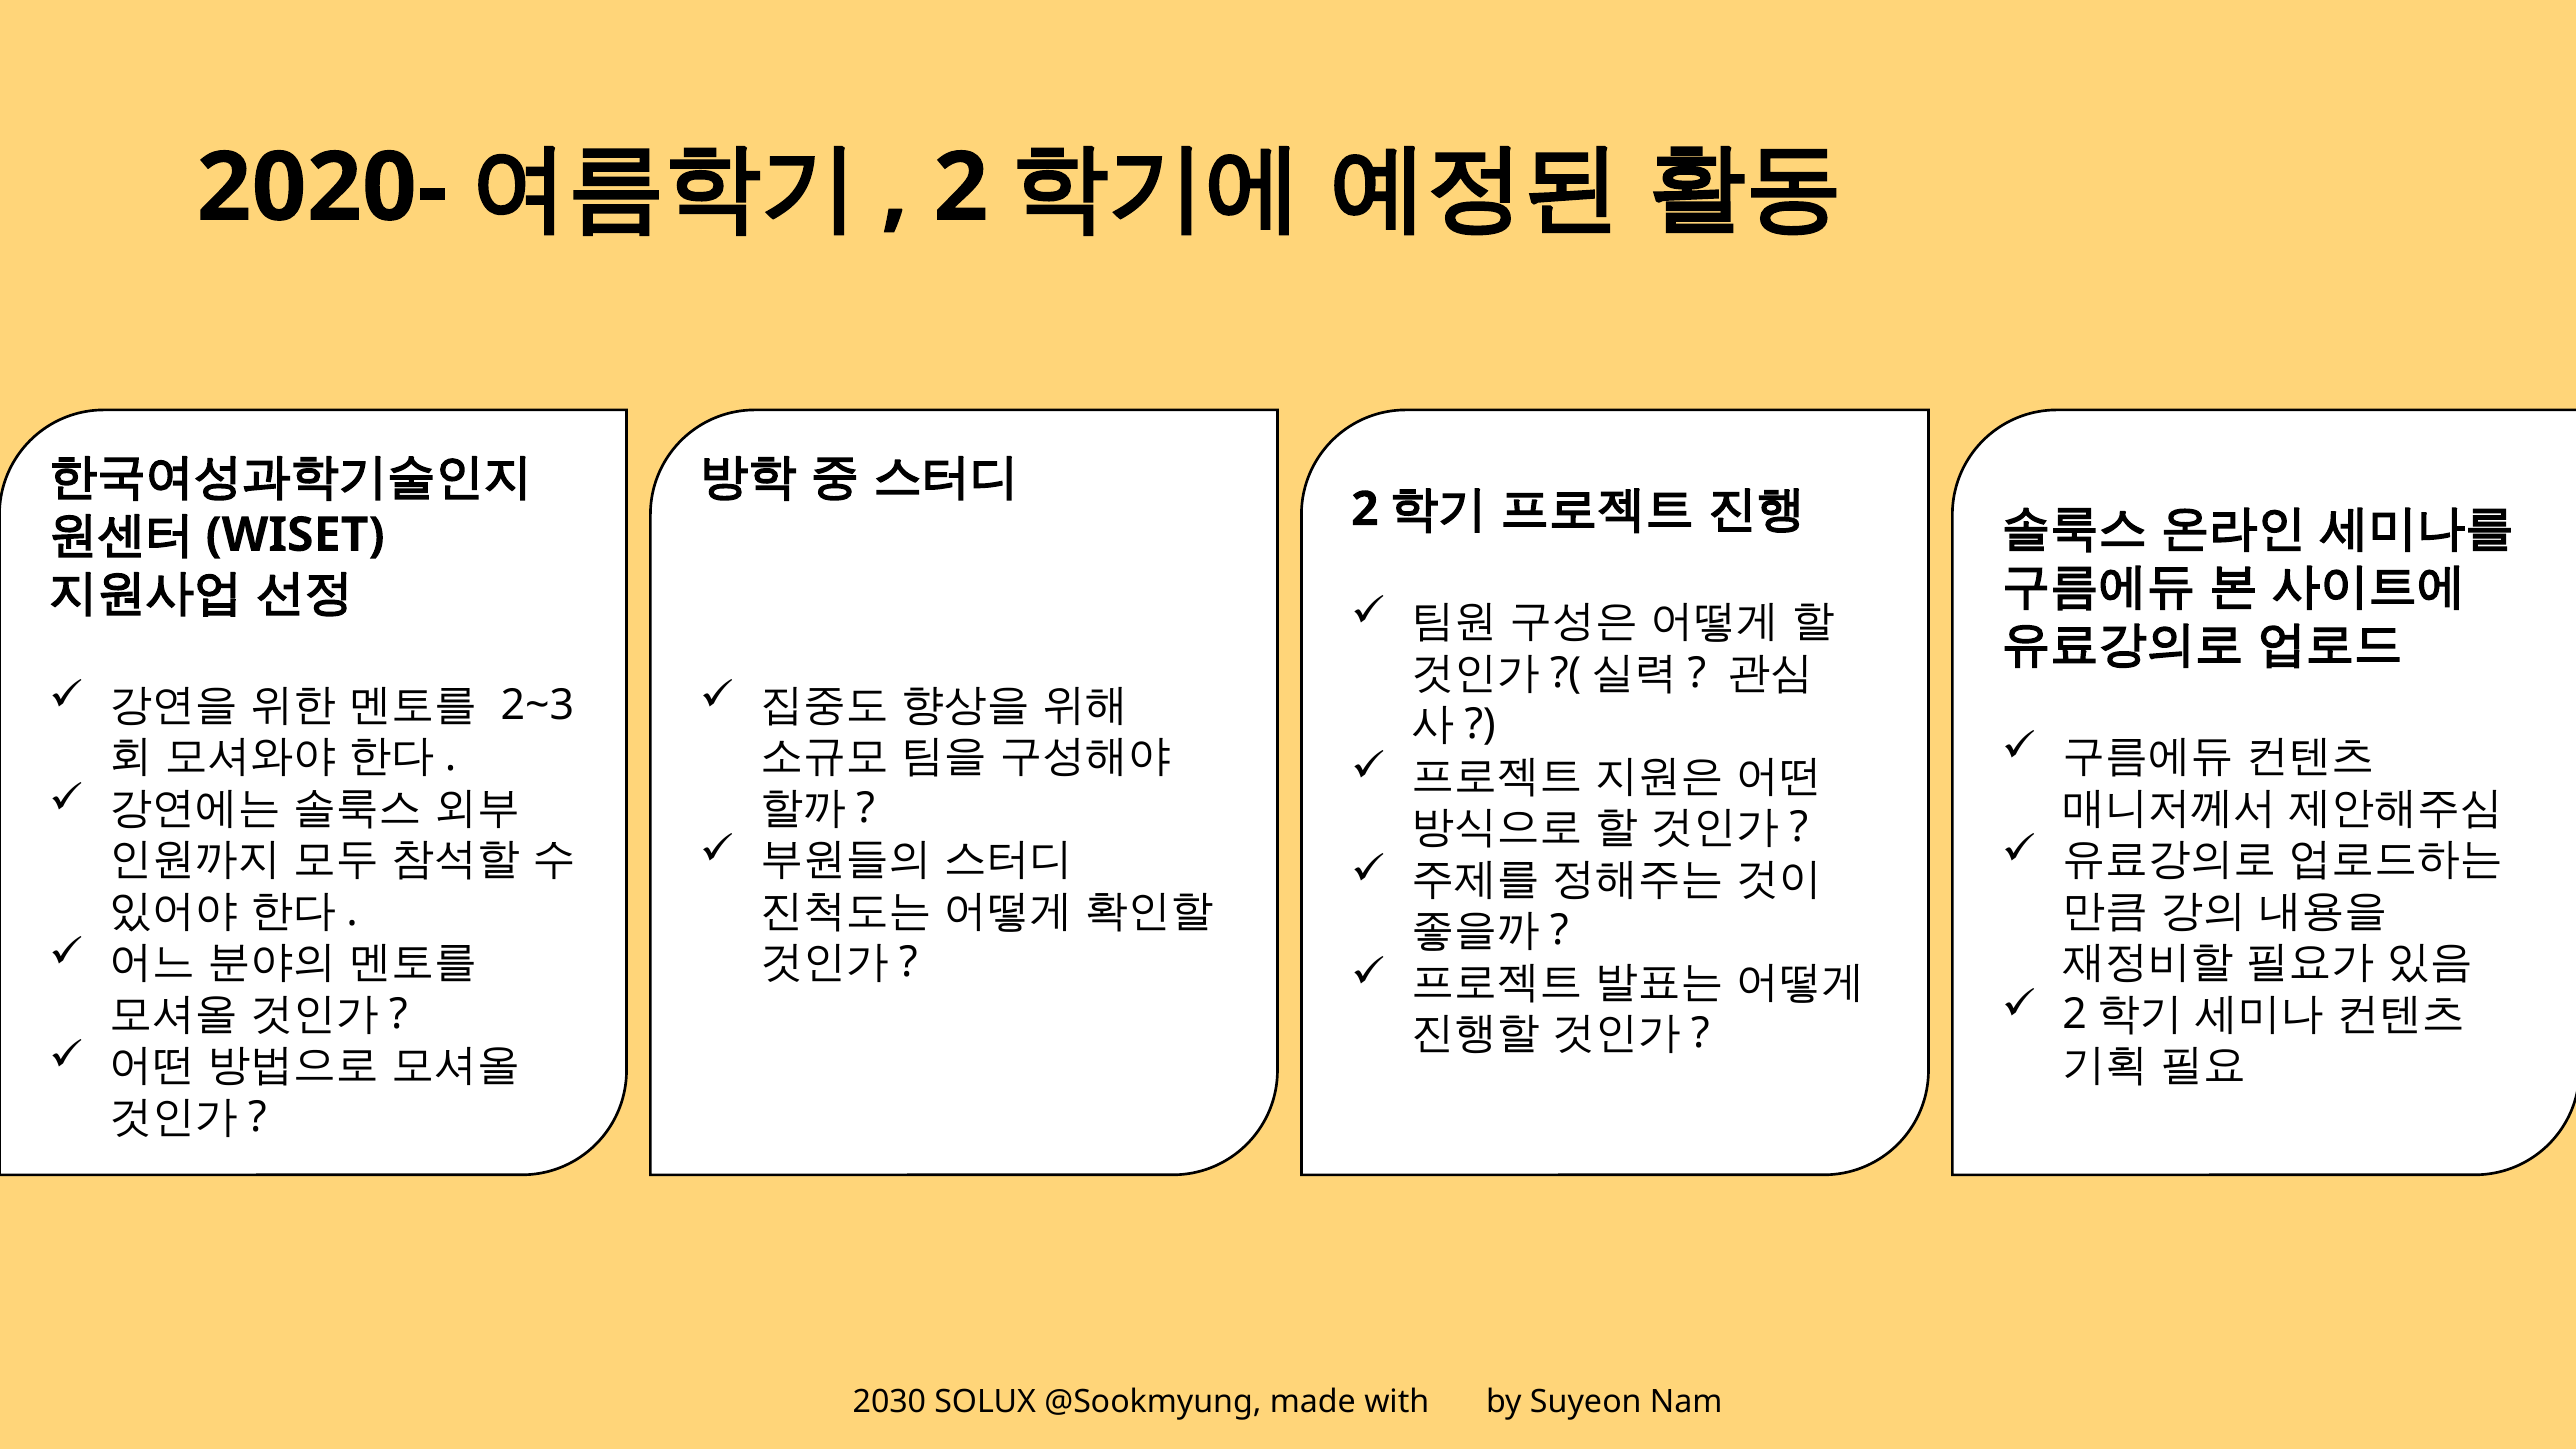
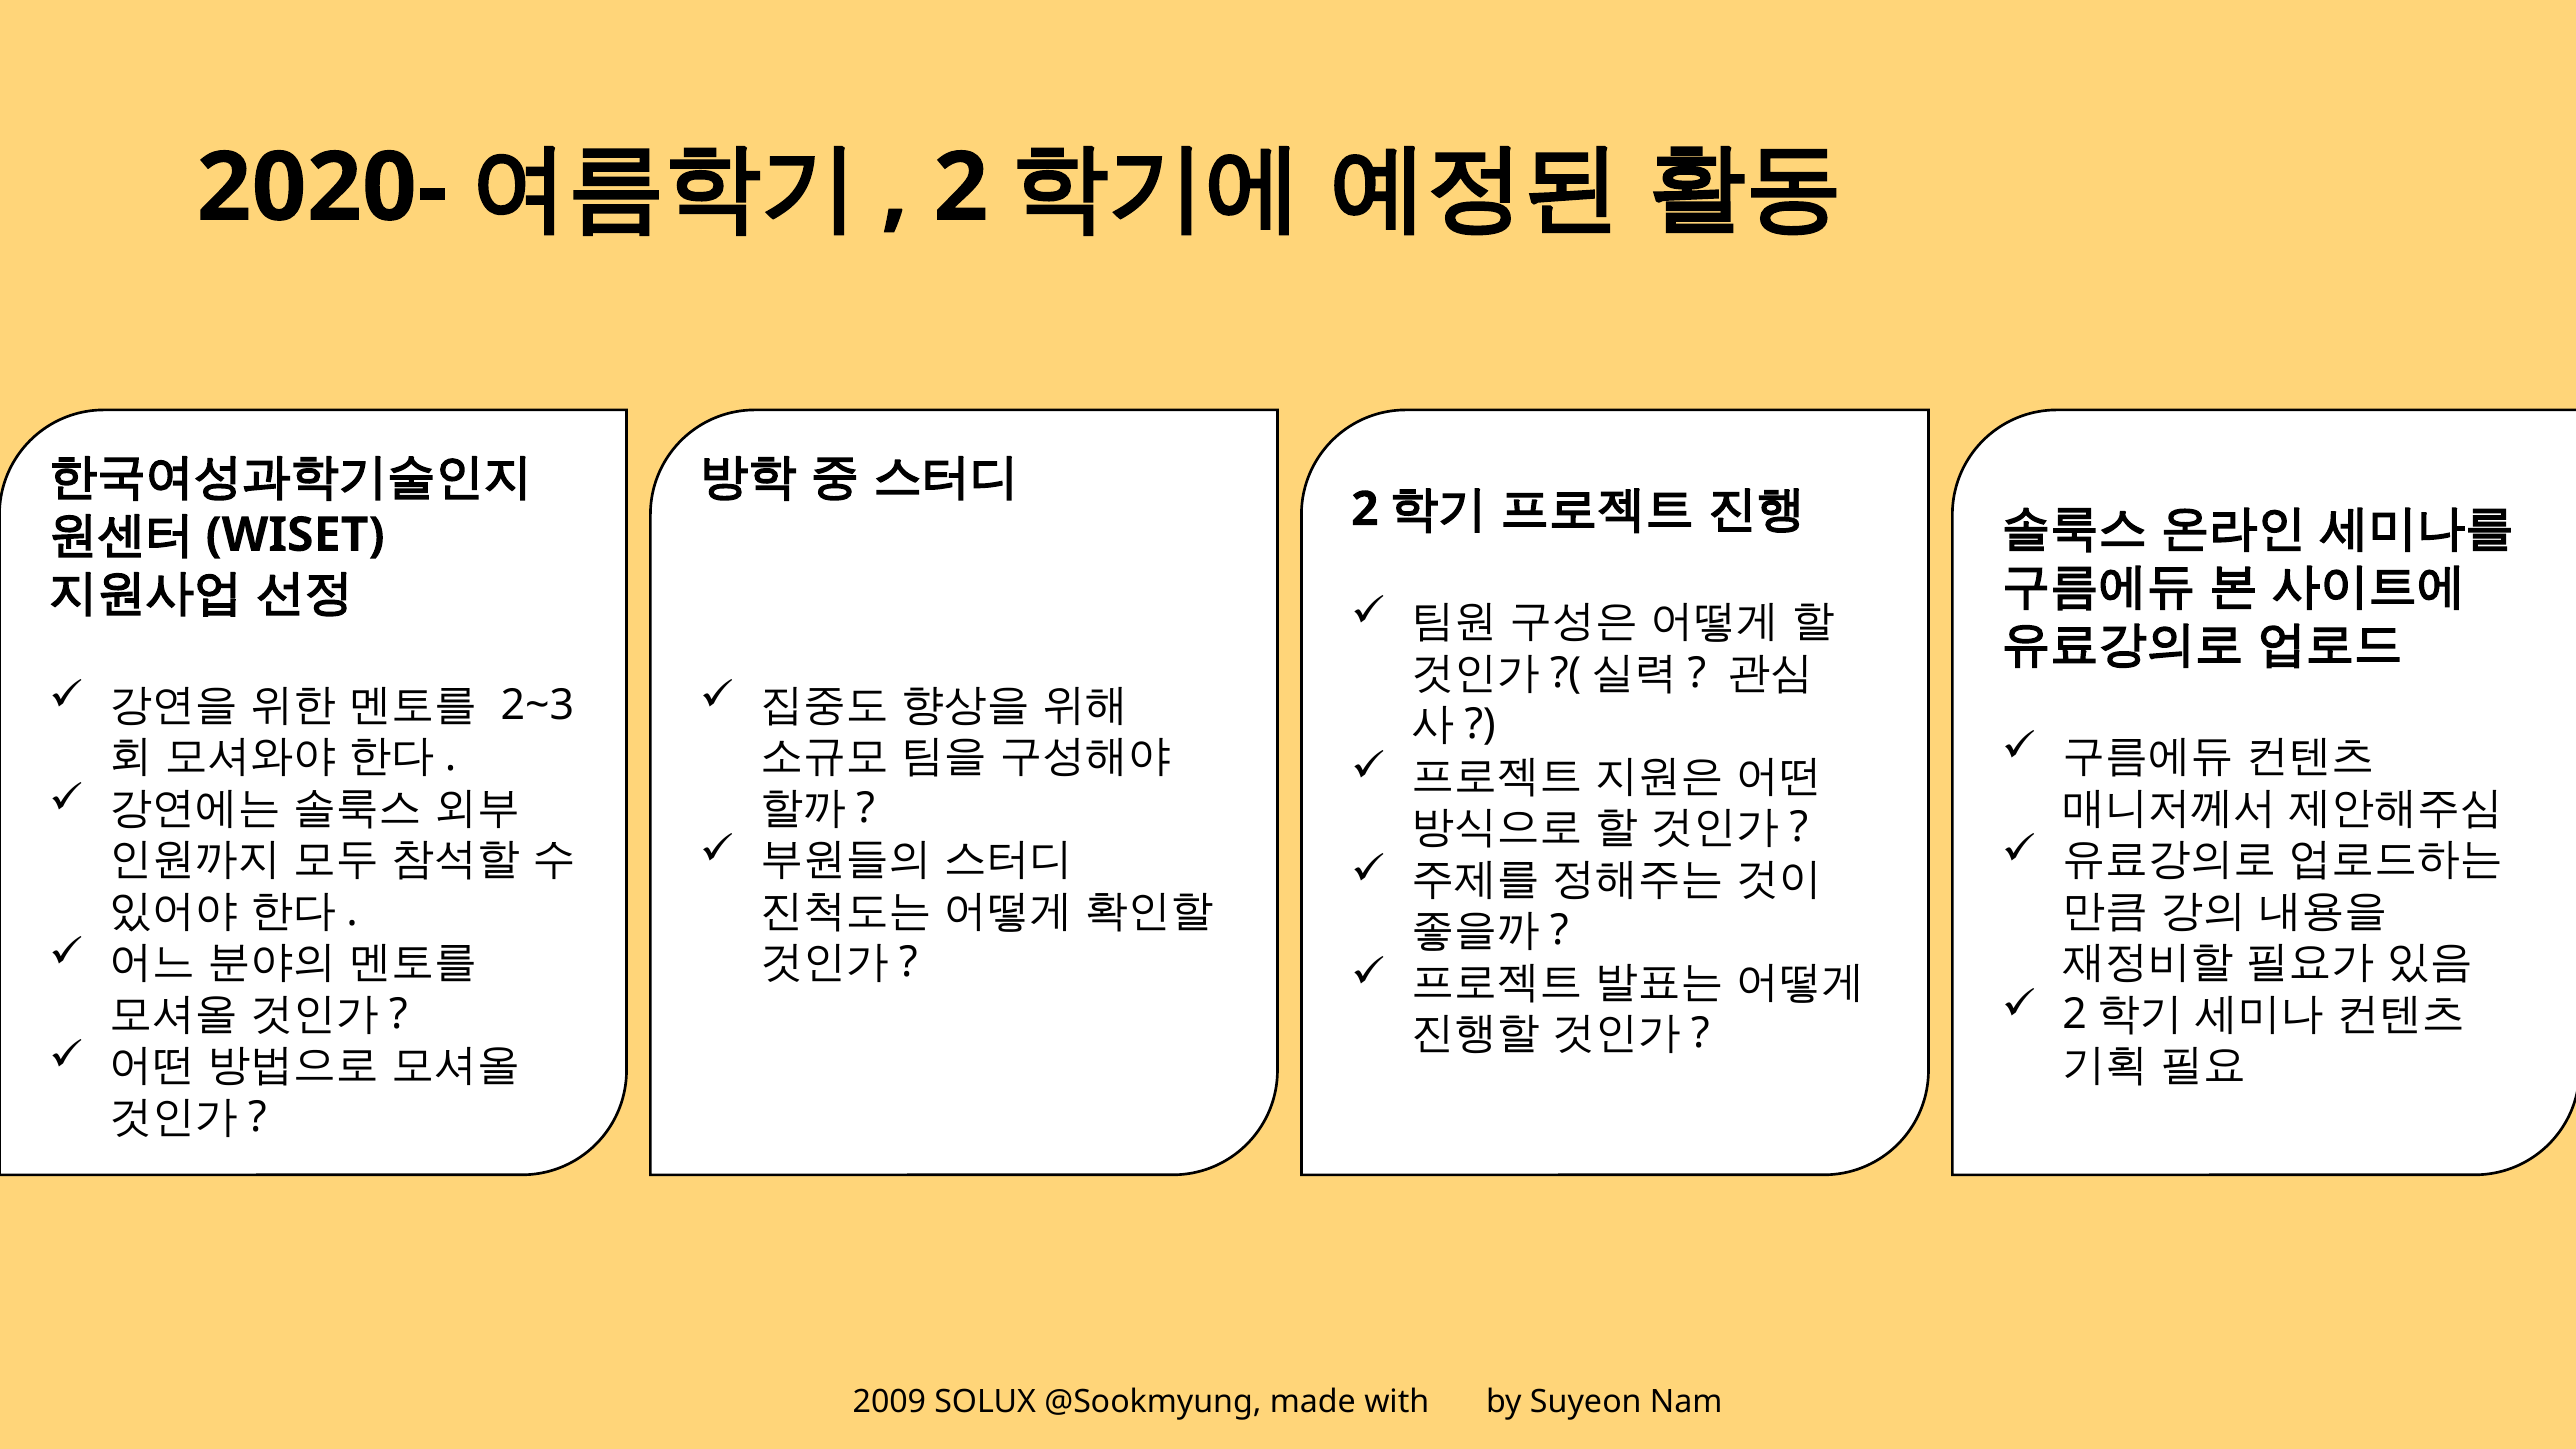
2030: 2030 -> 2009
